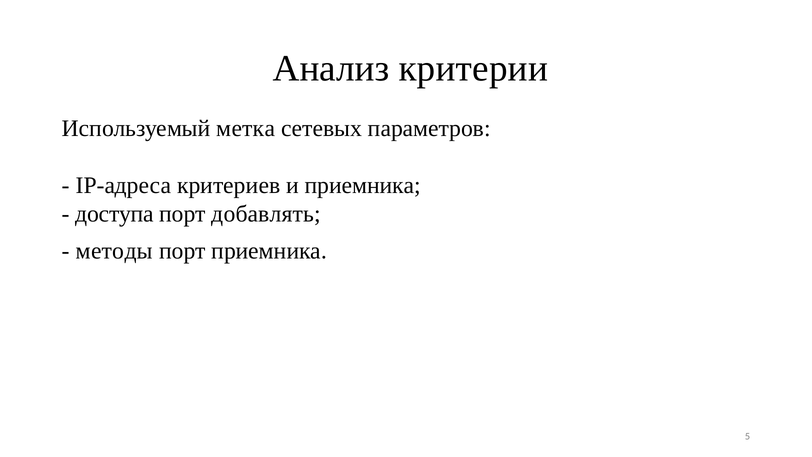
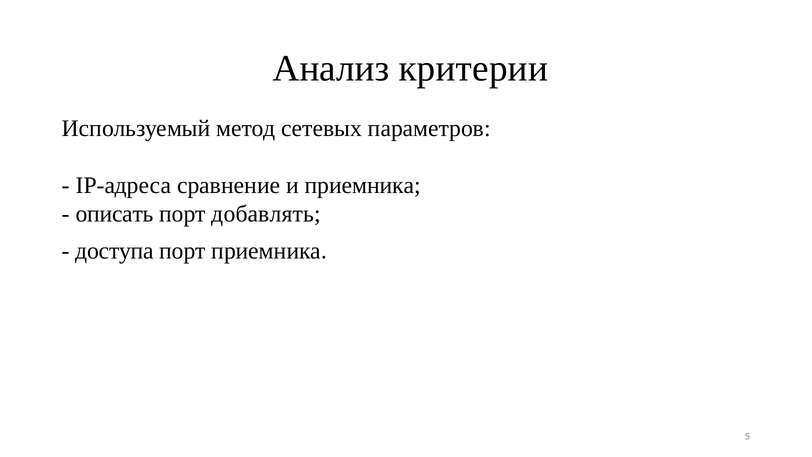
метка: метка -> метод
критериев: критериев -> сравнение
доступа: доступа -> описать
методы: методы -> доступа
